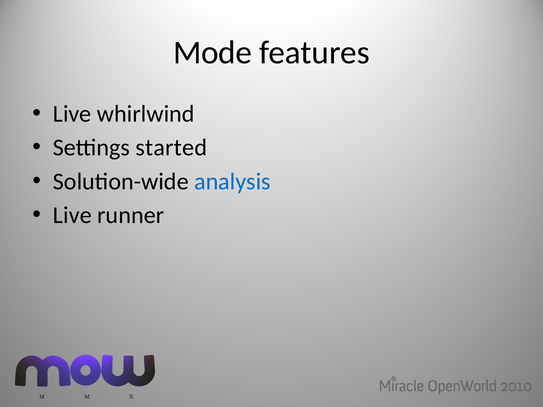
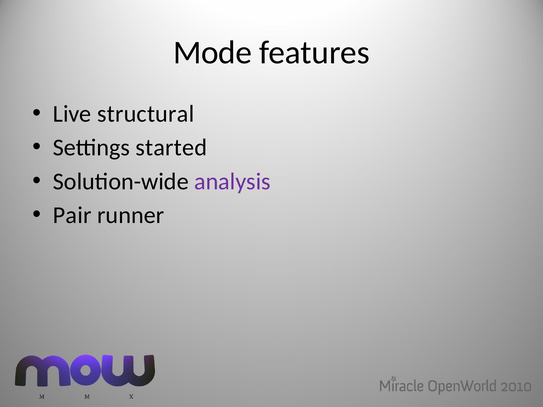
whirlwind: whirlwind -> structural
analysis colour: blue -> purple
Live at (72, 215): Live -> Pair
